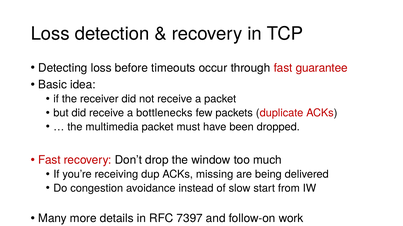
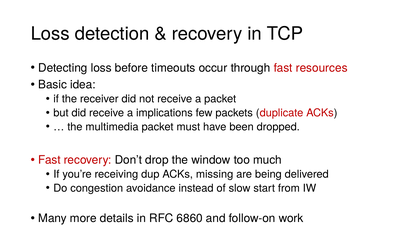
guarantee: guarantee -> resources
bottlenecks: bottlenecks -> implications
7397: 7397 -> 6860
